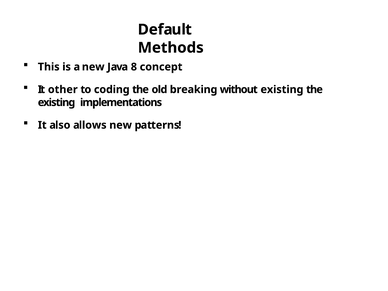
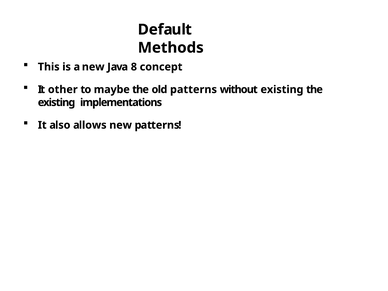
coding: coding -> maybe
old breaking: breaking -> patterns
